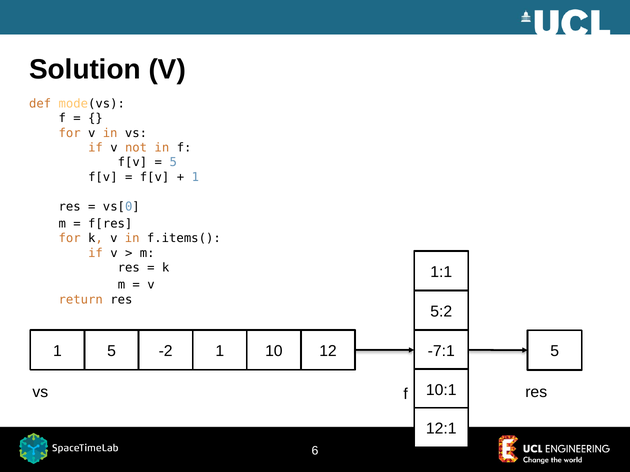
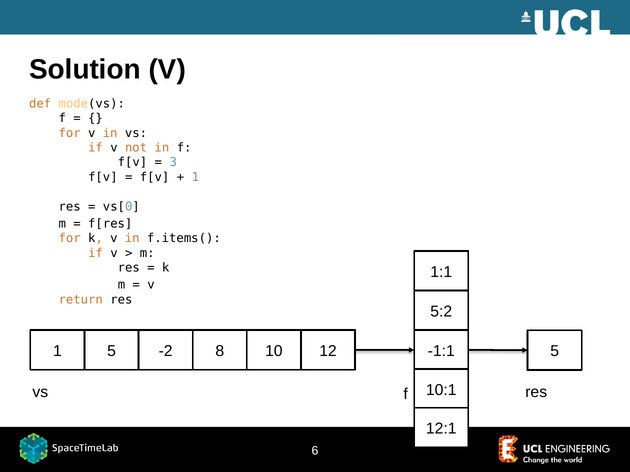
5 at (173, 163): 5 -> 3
-7:1: -7:1 -> -1:1
-2 1: 1 -> 8
